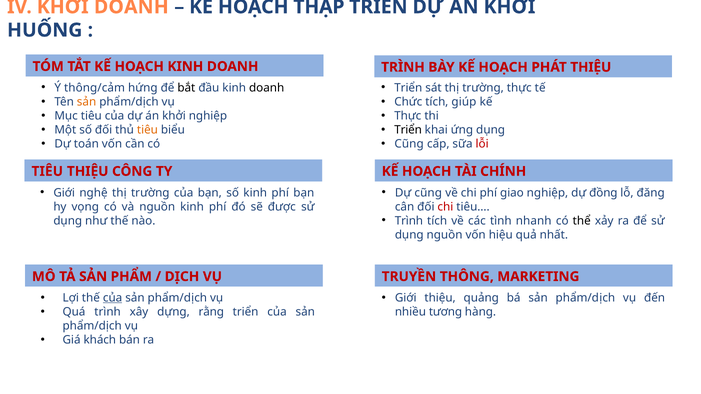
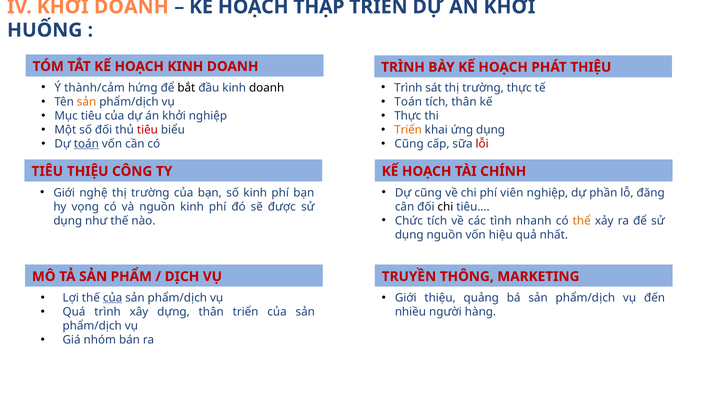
thông/cảm: thông/cảm -> thành/cảm
Triển at (408, 88): Triển -> Trình
Chức at (408, 102): Chức -> Toán
tích giúp: giúp -> thân
tiêu at (147, 130) colour: orange -> red
Triển at (408, 130) colour: black -> orange
toán at (86, 144) underline: none -> present
giao: giao -> viên
đồng: đồng -> phần
chi at (445, 207) colour: red -> black
Trình at (409, 221): Trình -> Chức
thể colour: black -> orange
dựng rằng: rằng -> thân
tương: tương -> người
khách: khách -> nhóm
